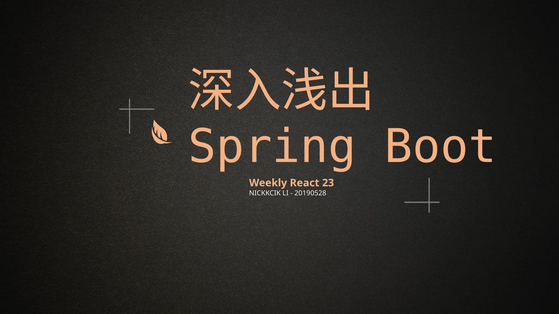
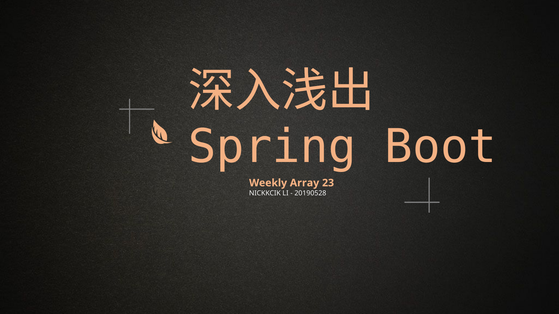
React: React -> Array
